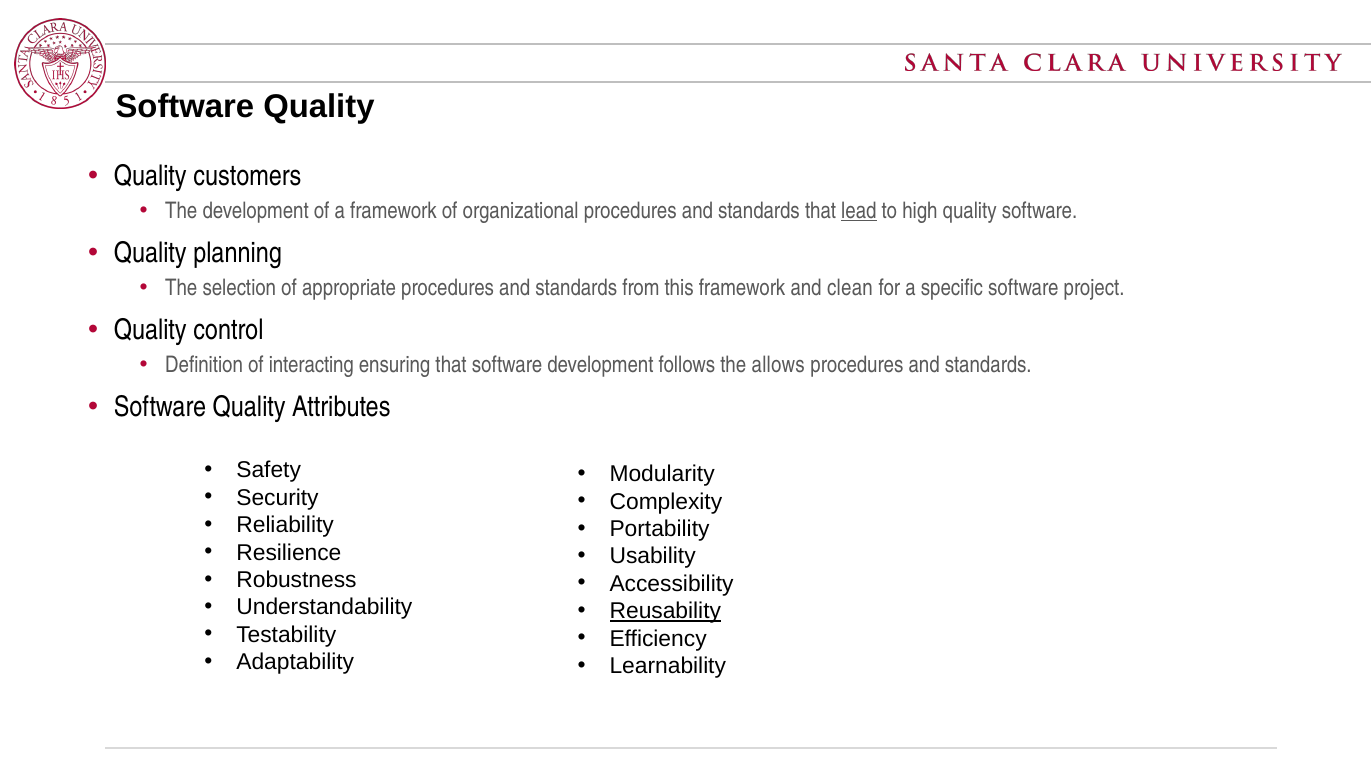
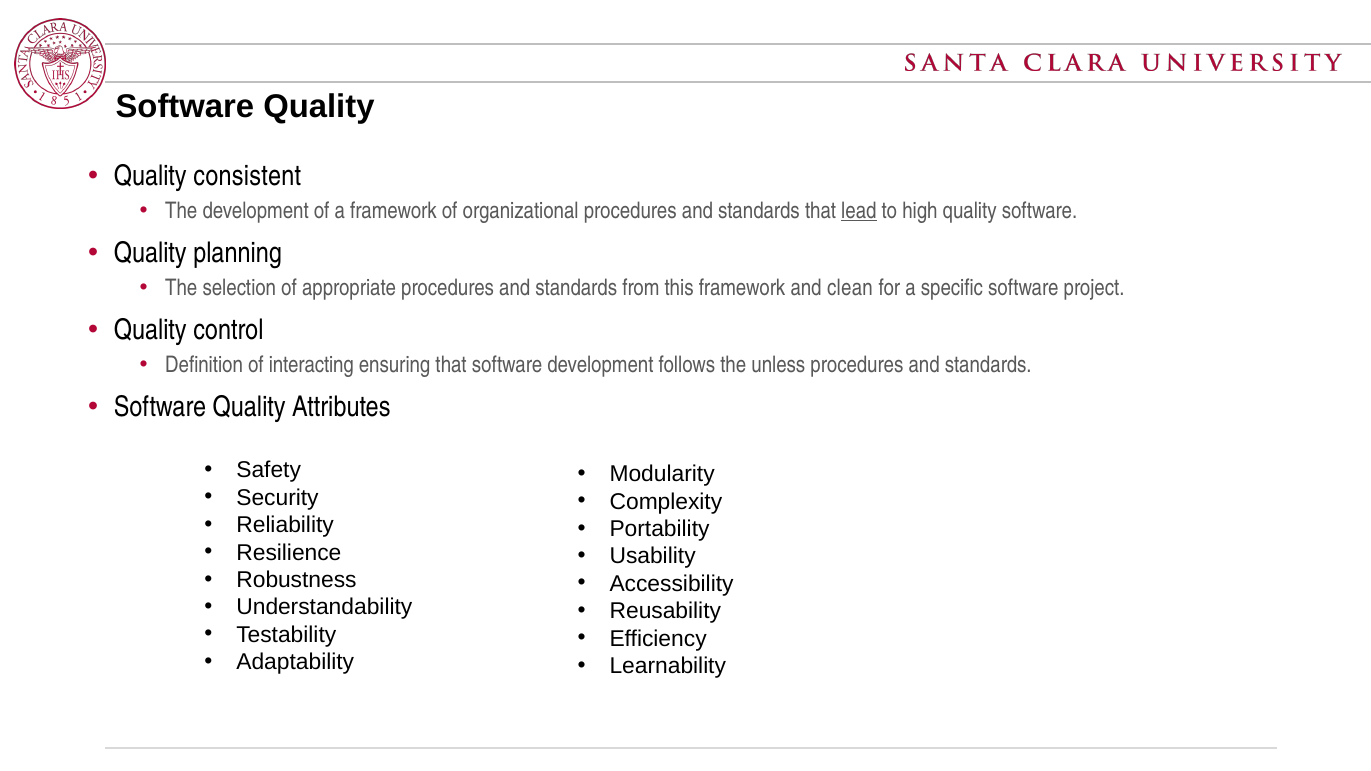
customers: customers -> consistent
allows: allows -> unless
Reusability underline: present -> none
